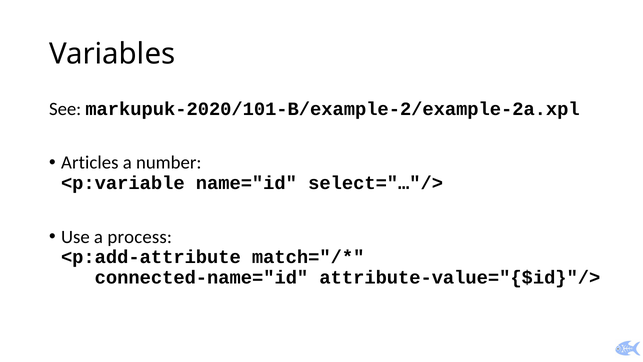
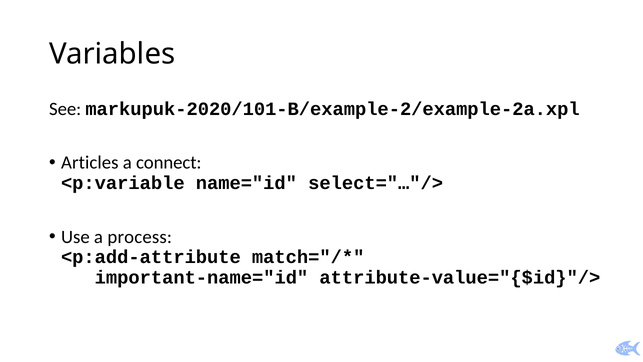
number: number -> connect
connected-name="id: connected-name="id -> important-name="id
